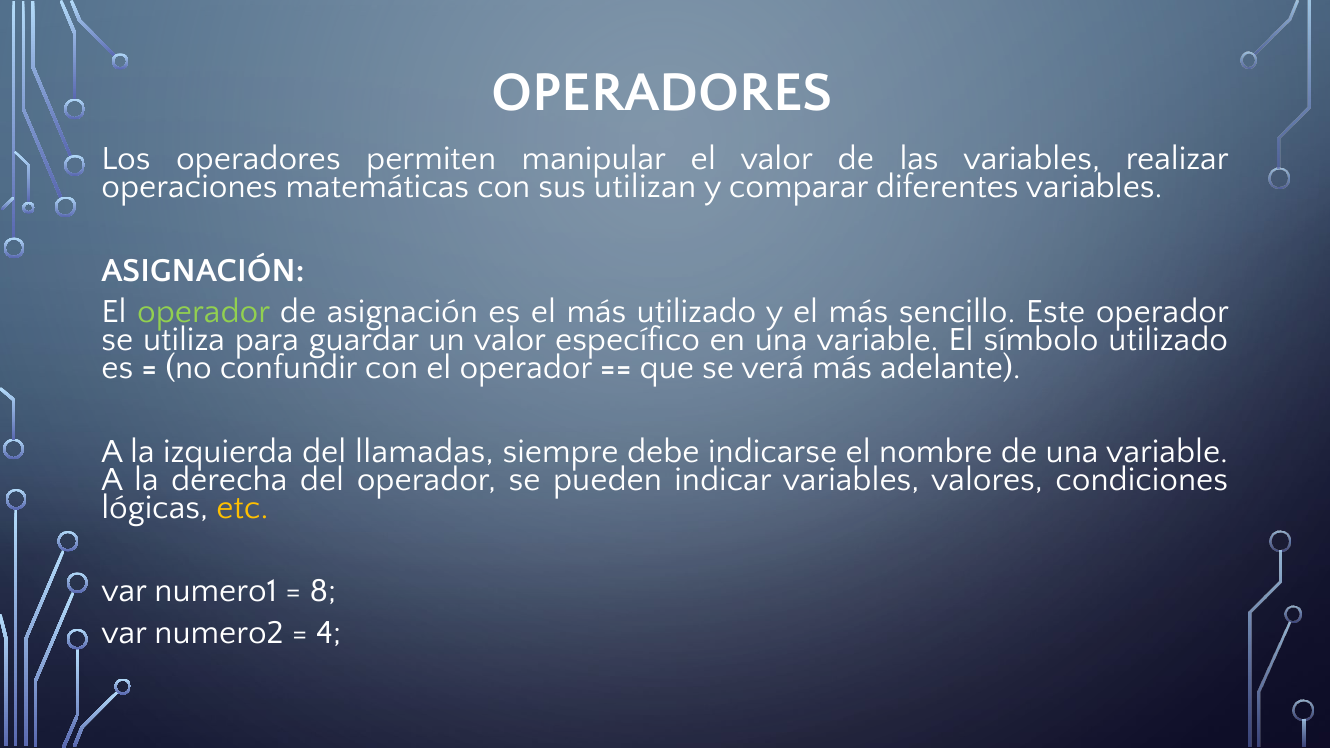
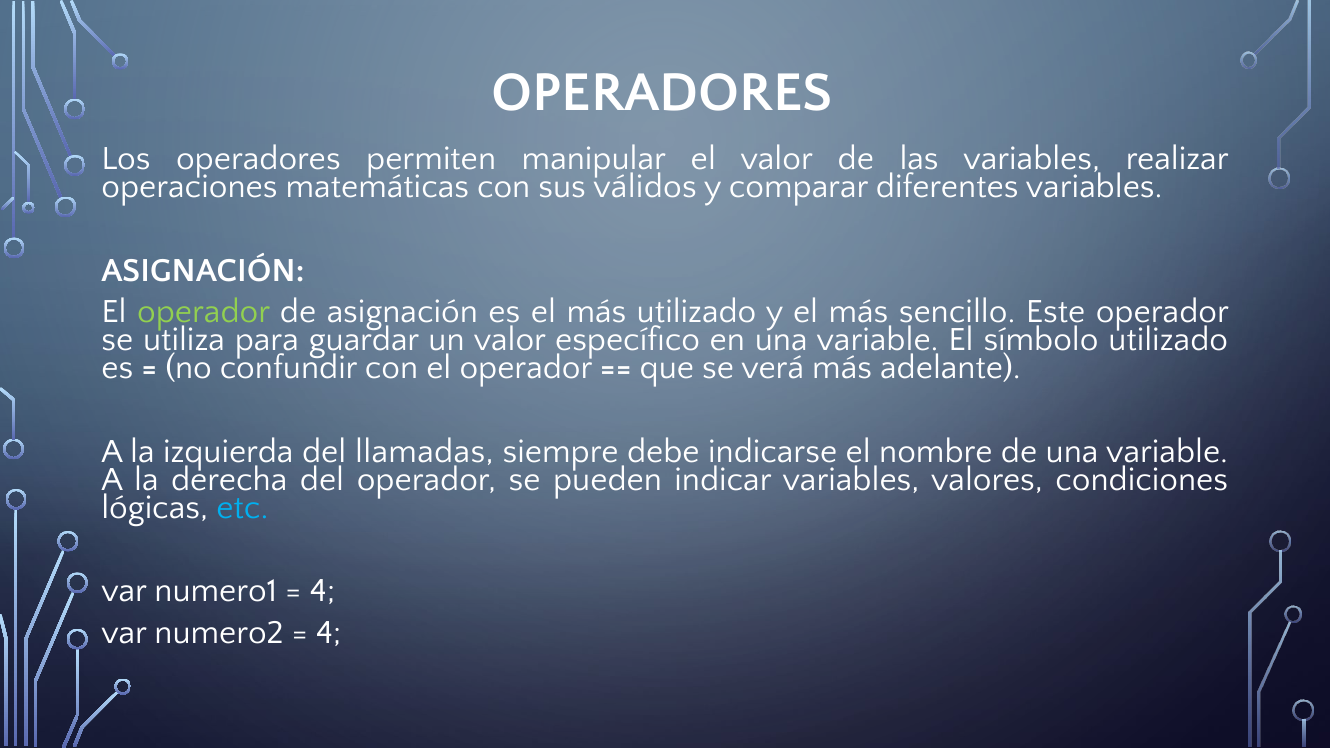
utilizan: utilizan -> válidos
etc colour: yellow -> light blue
8 at (323, 591): 8 -> 4
